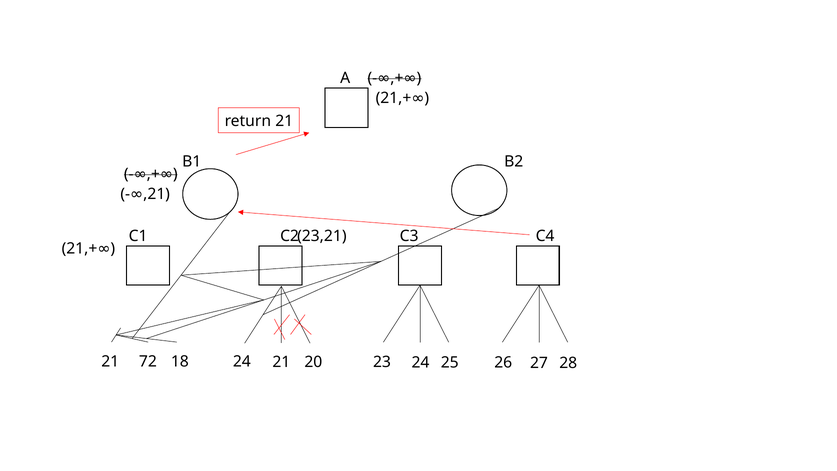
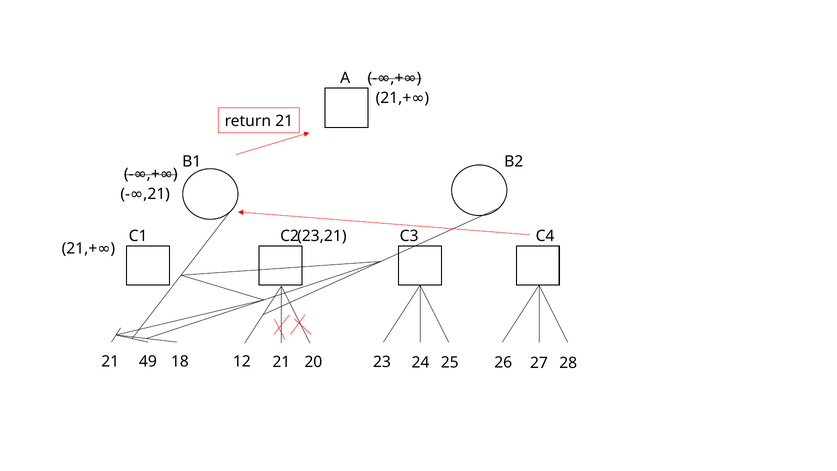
72: 72 -> 49
18 24: 24 -> 12
